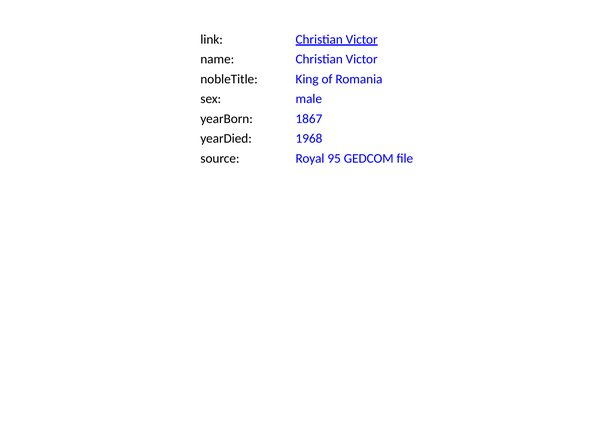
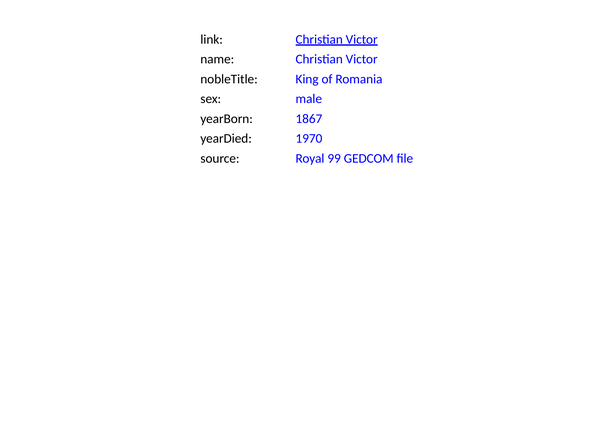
1968: 1968 -> 1970
95: 95 -> 99
